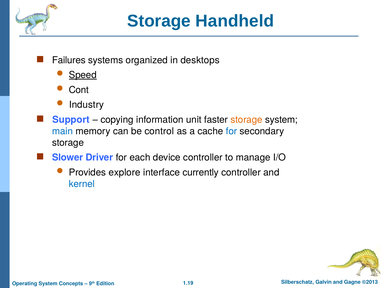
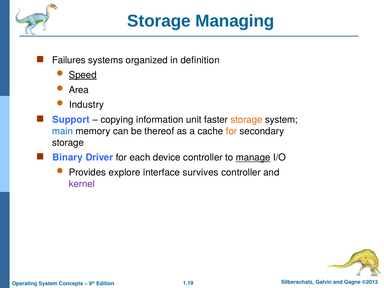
Handheld: Handheld -> Managing
desktops: desktops -> definition
Cont: Cont -> Area
control: control -> thereof
for at (231, 131) colour: blue -> orange
Slower: Slower -> Binary
manage underline: none -> present
currently: currently -> survives
kernel colour: blue -> purple
